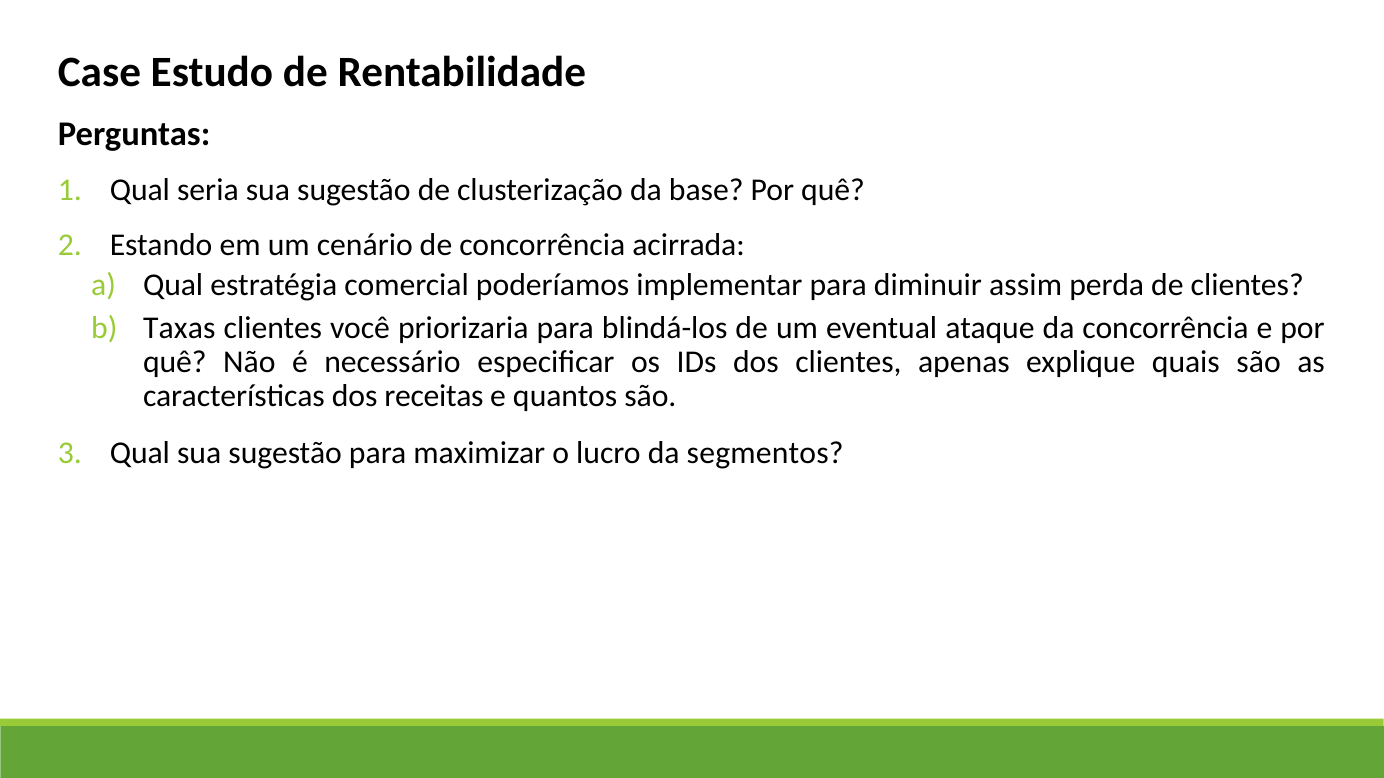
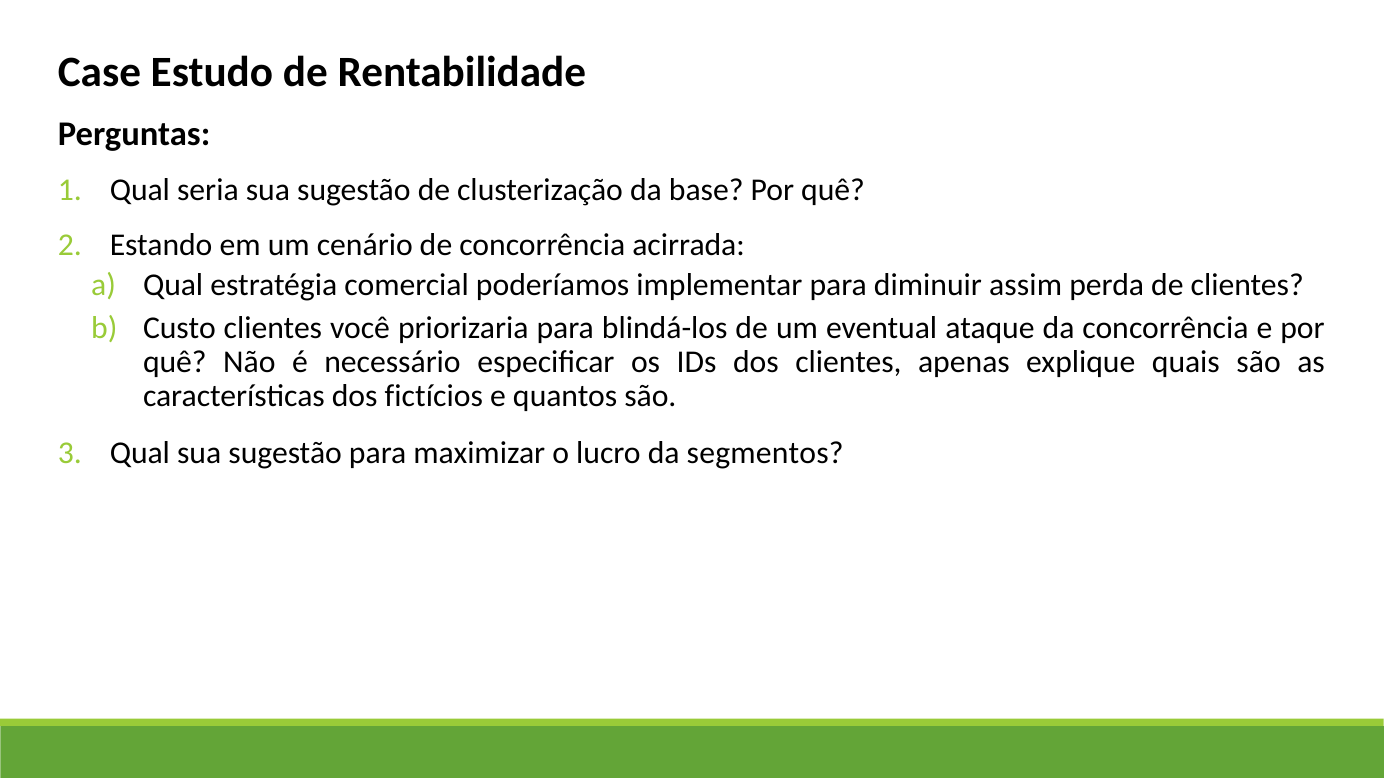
Taxas: Taxas -> Custo
receitas: receitas -> fictícios
